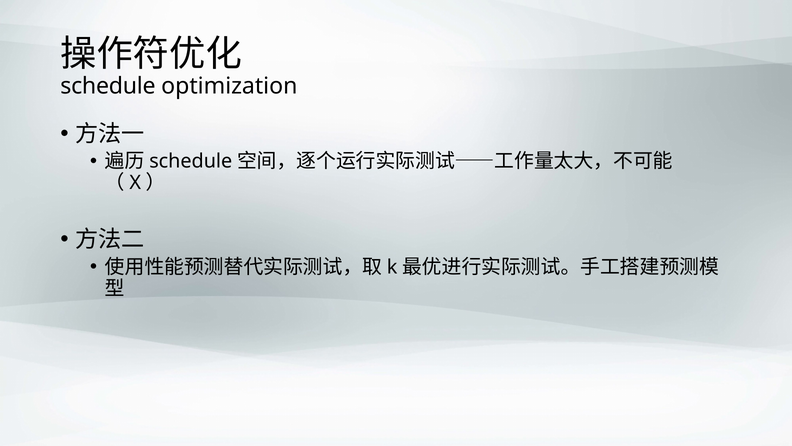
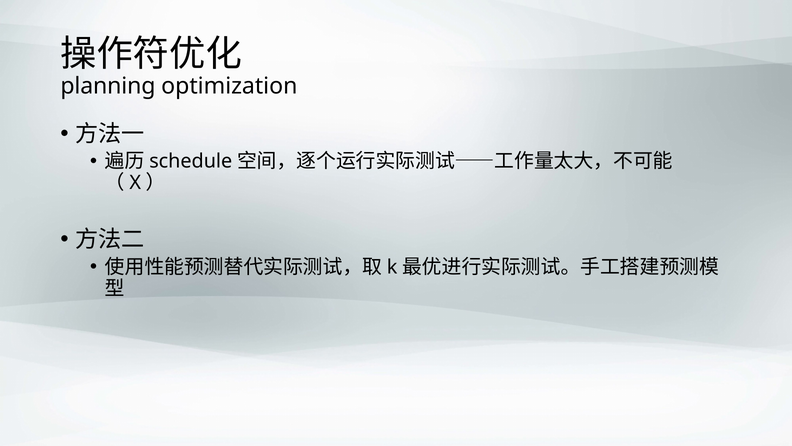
schedule at (108, 86): schedule -> planning
